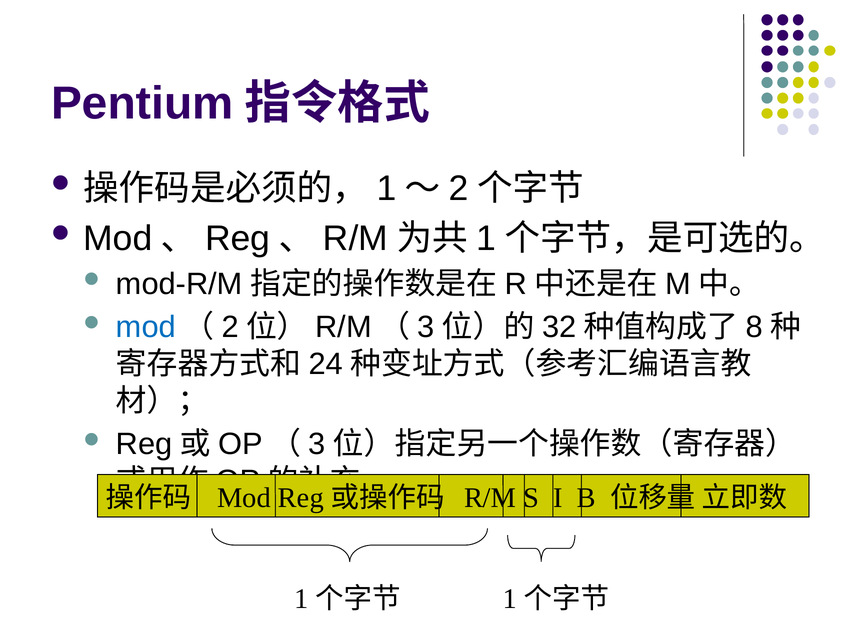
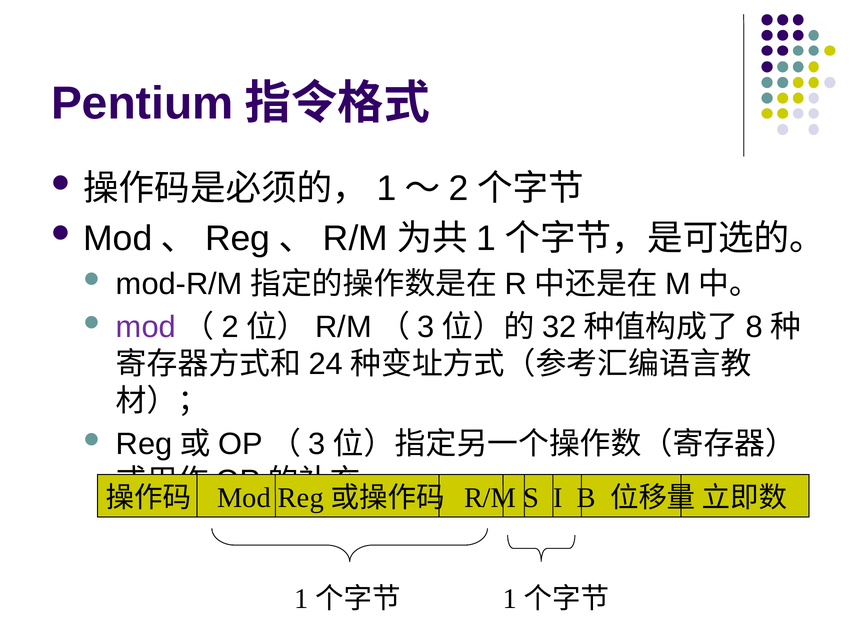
mod at (146, 327) colour: blue -> purple
